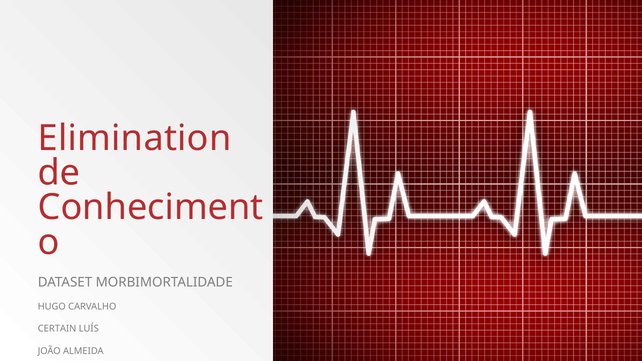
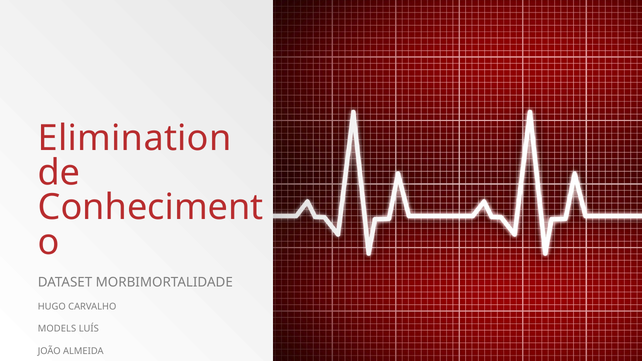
CERTAIN: CERTAIN -> MODELS
